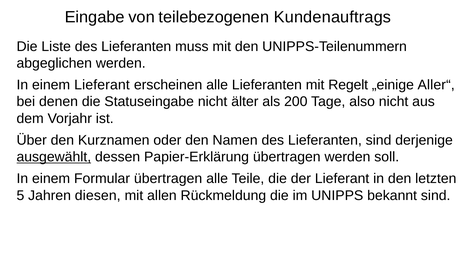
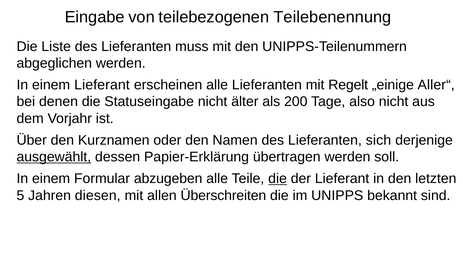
Kundenauftrags: Kundenauftrags -> Teilebenennung
Lieferanten sind: sind -> sich
Formular übertragen: übertragen -> abzugeben
die at (278, 179) underline: none -> present
Rückmeldung: Rückmeldung -> Überschreiten
